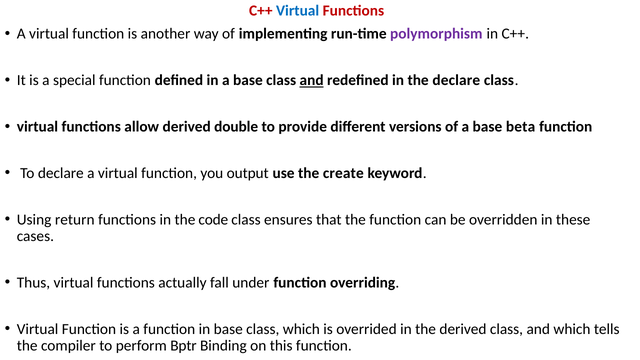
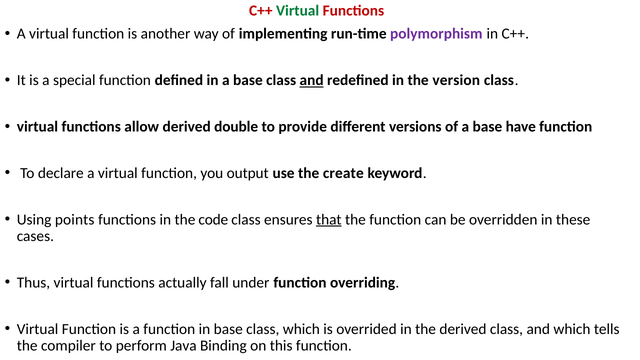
Virtual at (298, 11) colour: blue -> green
the declare: declare -> version
beta: beta -> have
return: return -> points
that underline: none -> present
Bptr: Bptr -> Java
